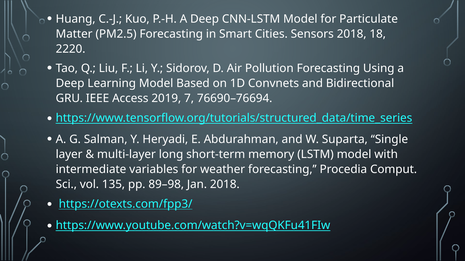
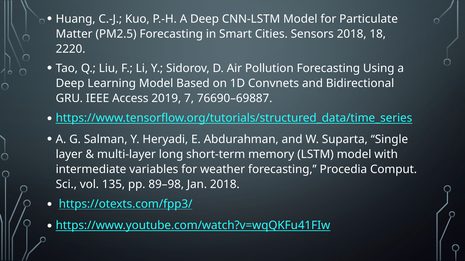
76690–76694: 76690–76694 -> 76690–69887
